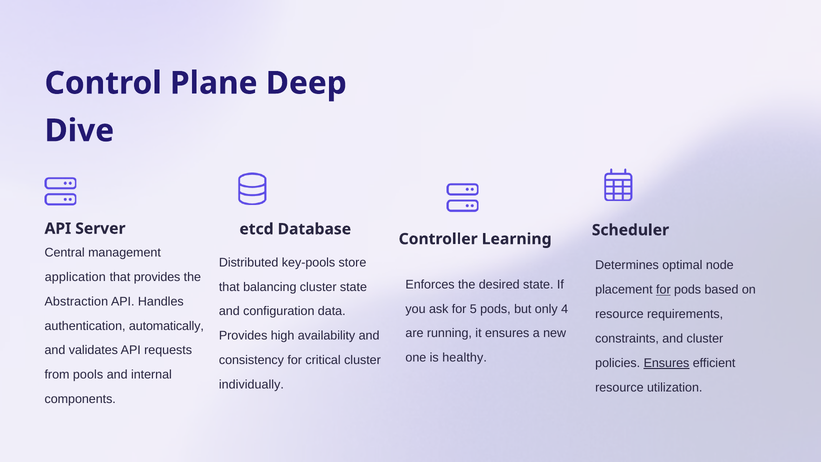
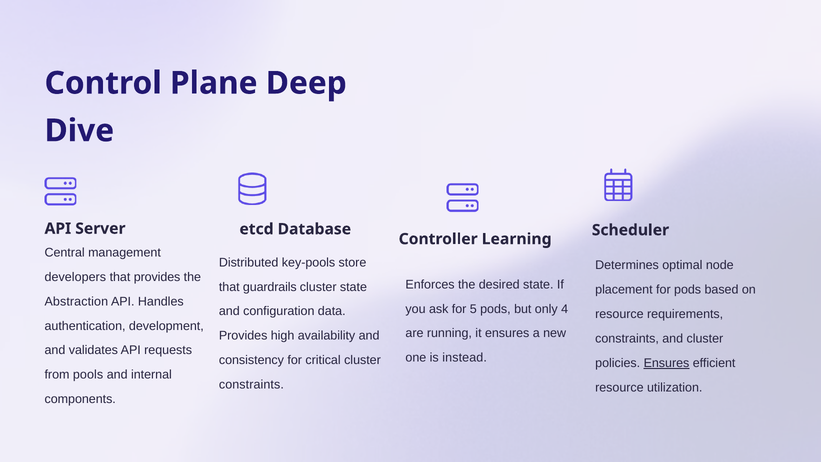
application: application -> developers
balancing: balancing -> guardrails
for at (663, 290) underline: present -> none
automatically: automatically -> development
healthy: healthy -> instead
individually at (251, 384): individually -> constraints
